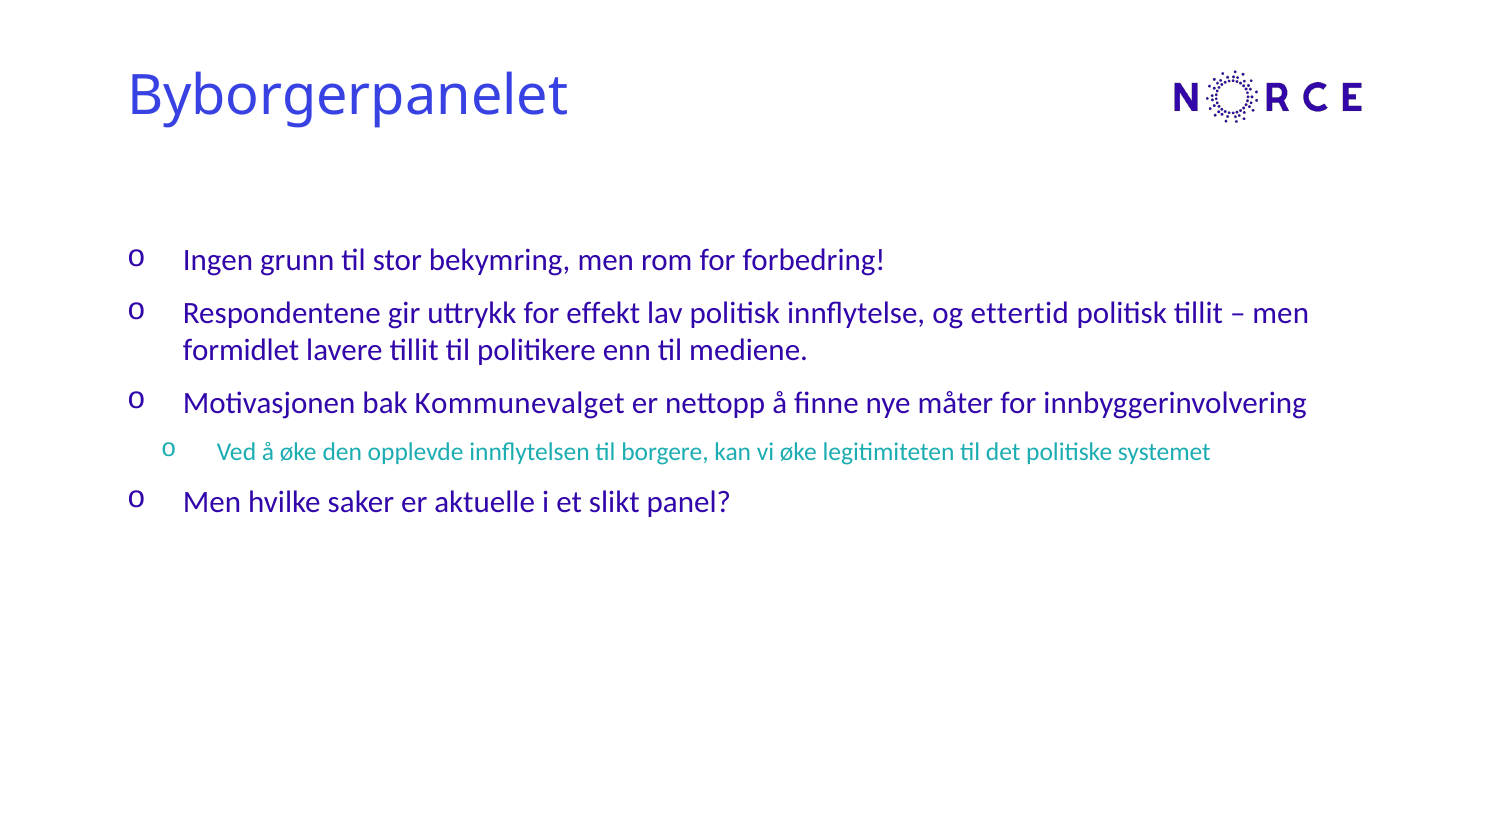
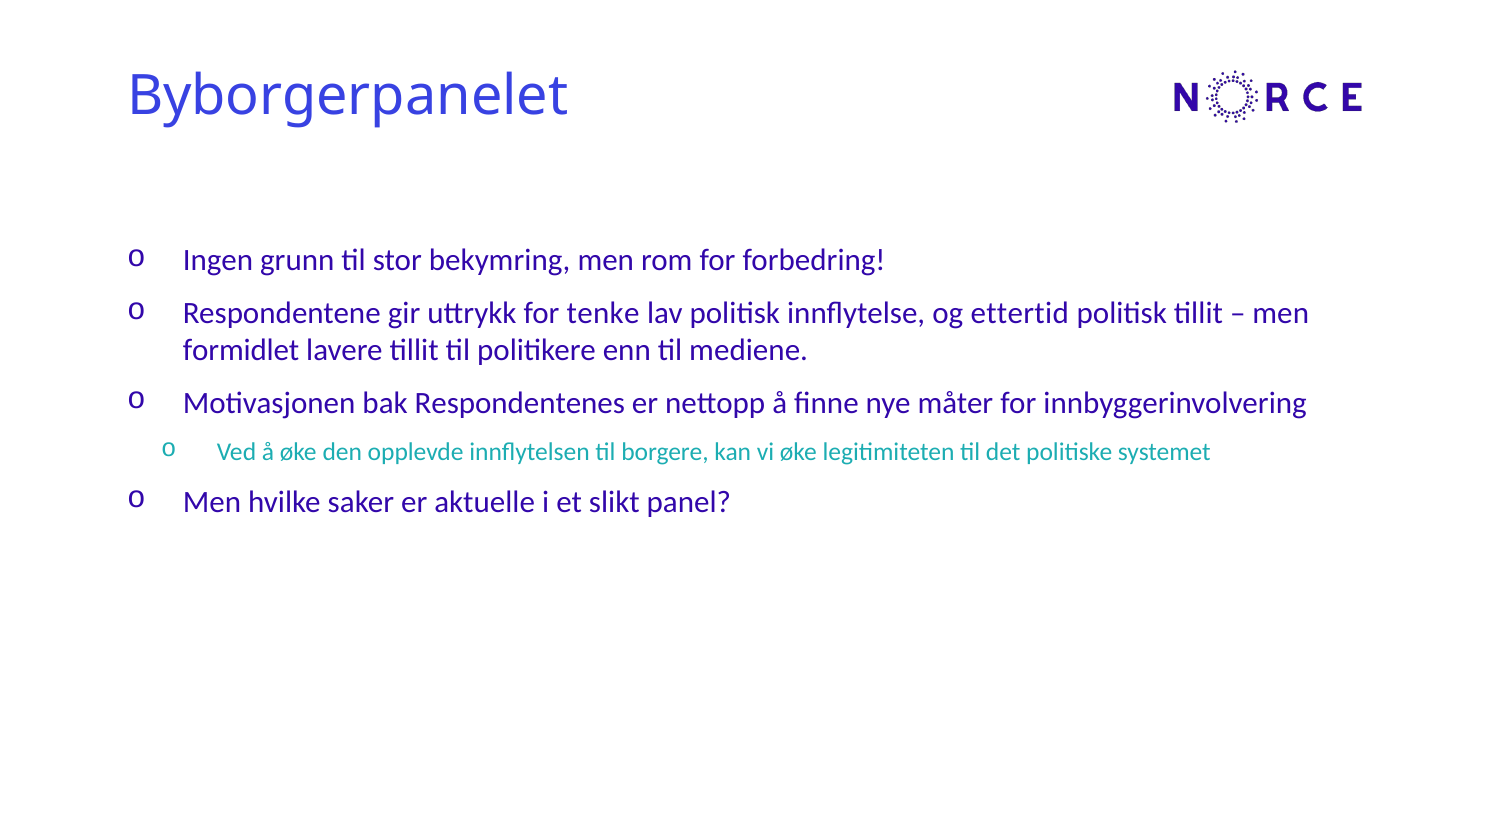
effekt: effekt -> tenke
Kommunevalget: Kommunevalget -> Respondentenes
